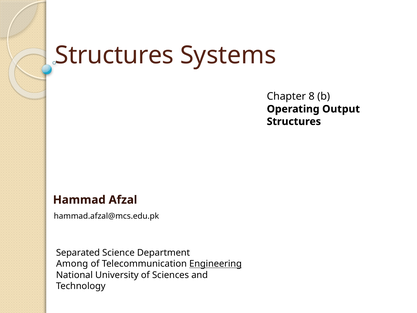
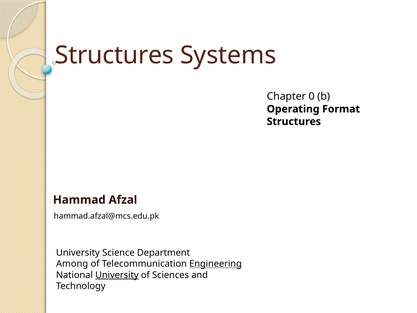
8: 8 -> 0
Output: Output -> Format
Separated at (78, 253): Separated -> University
University at (117, 275) underline: none -> present
